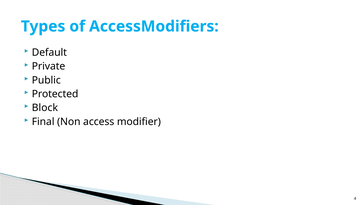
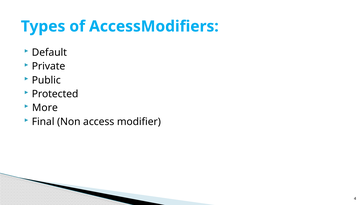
Block: Block -> More
